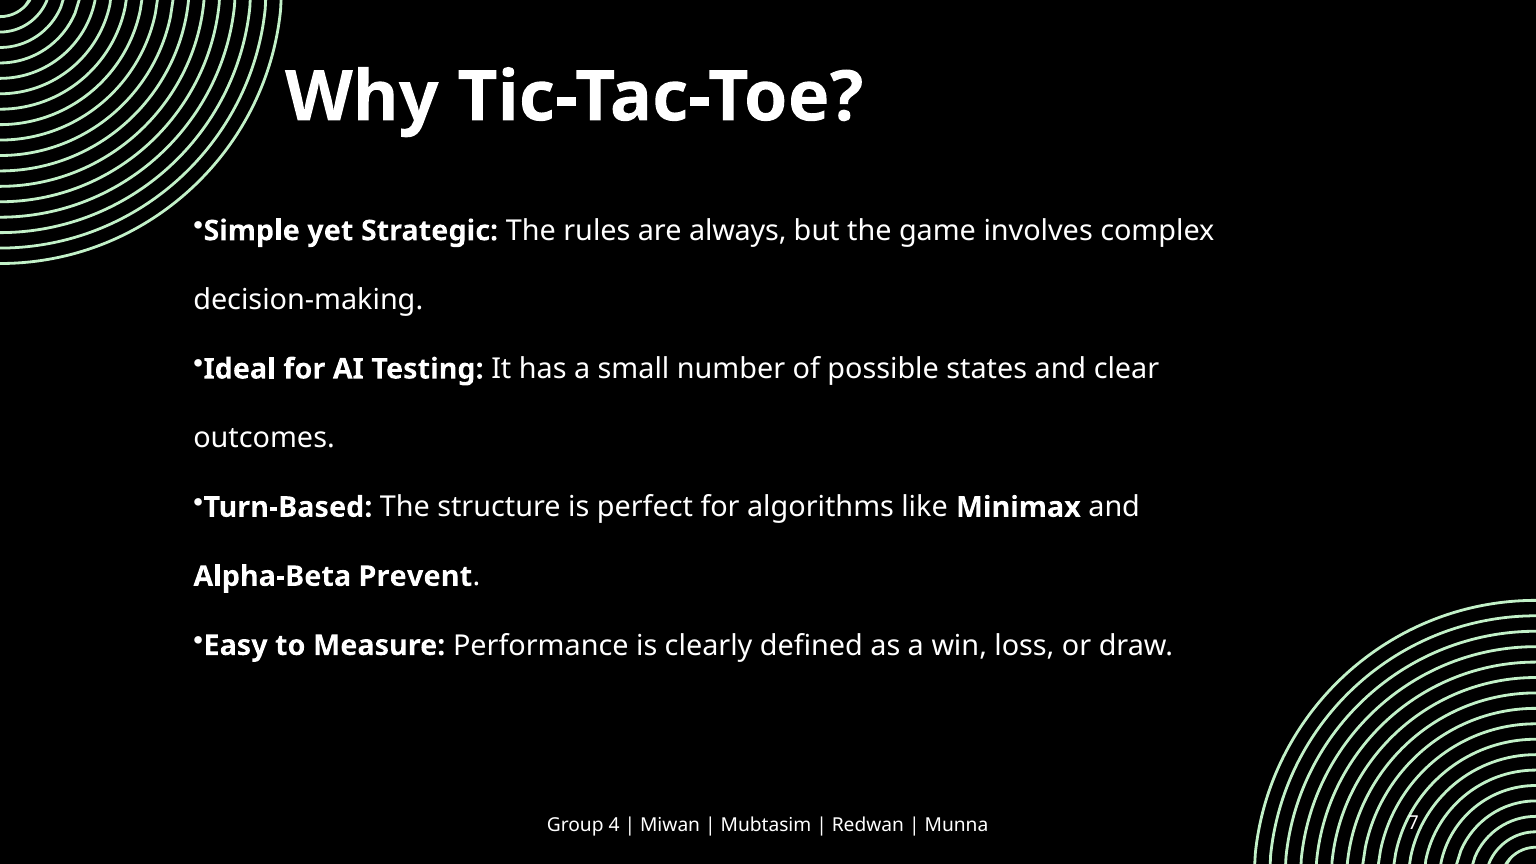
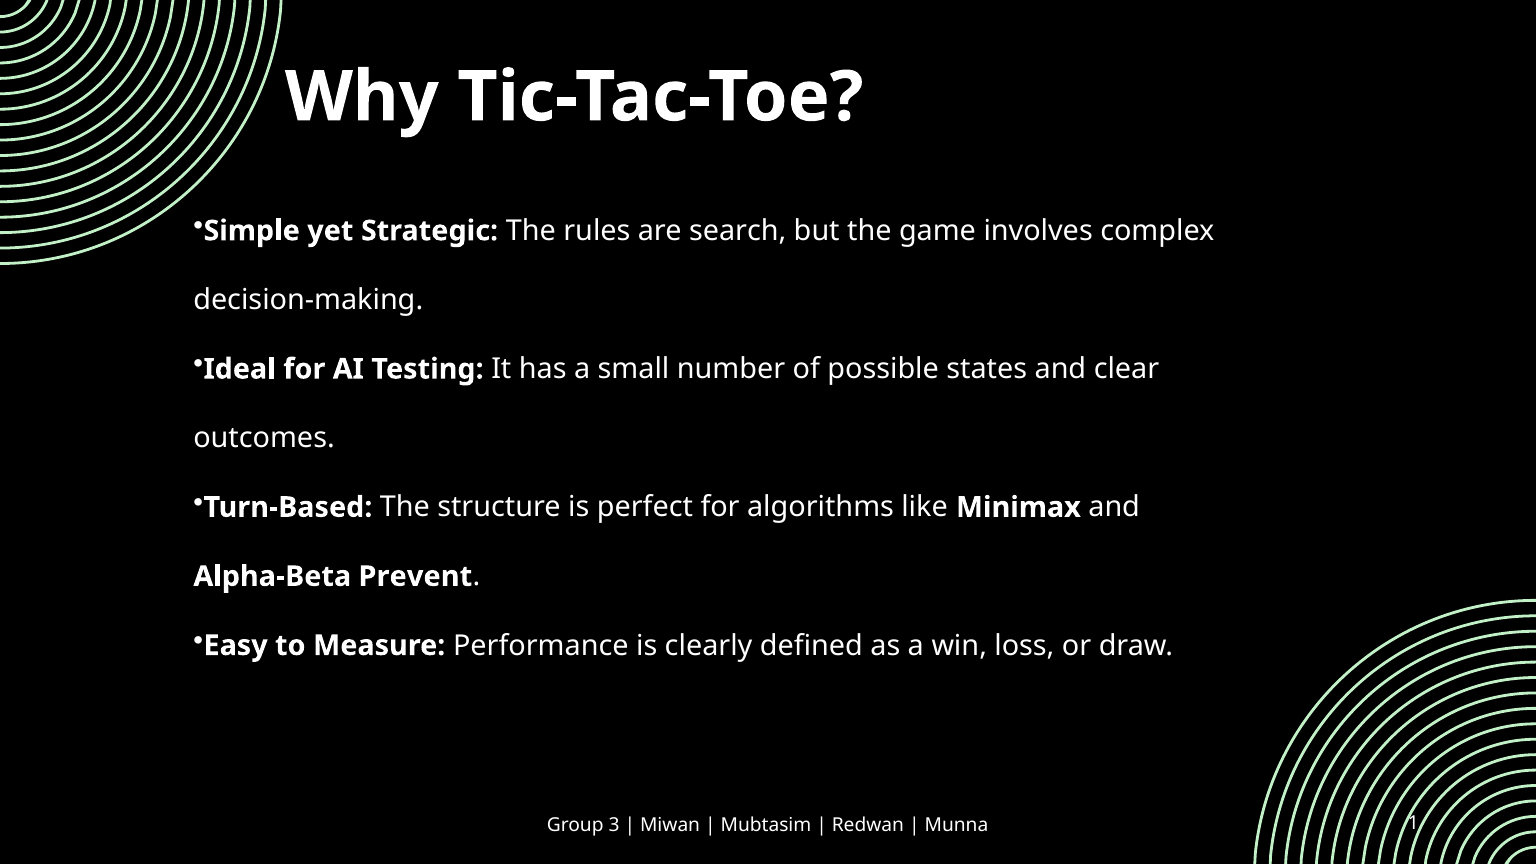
always: always -> search
4: 4 -> 3
7: 7 -> 1
